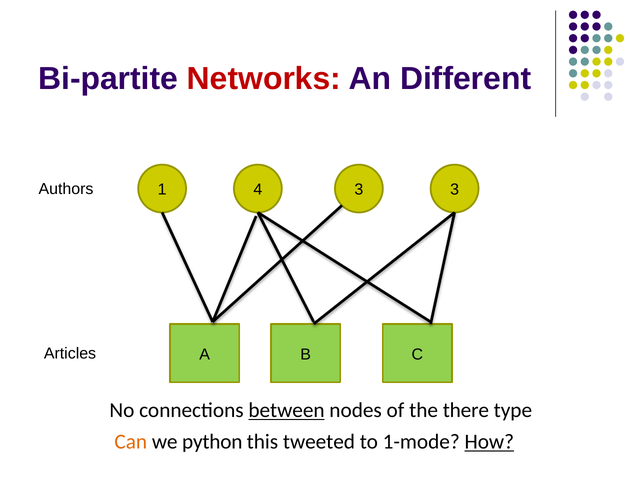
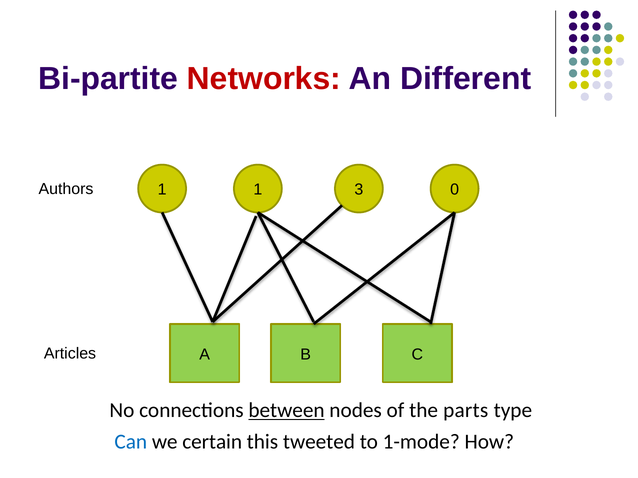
1 4: 4 -> 1
3 3: 3 -> 0
there: there -> parts
Can colour: orange -> blue
python: python -> certain
How underline: present -> none
